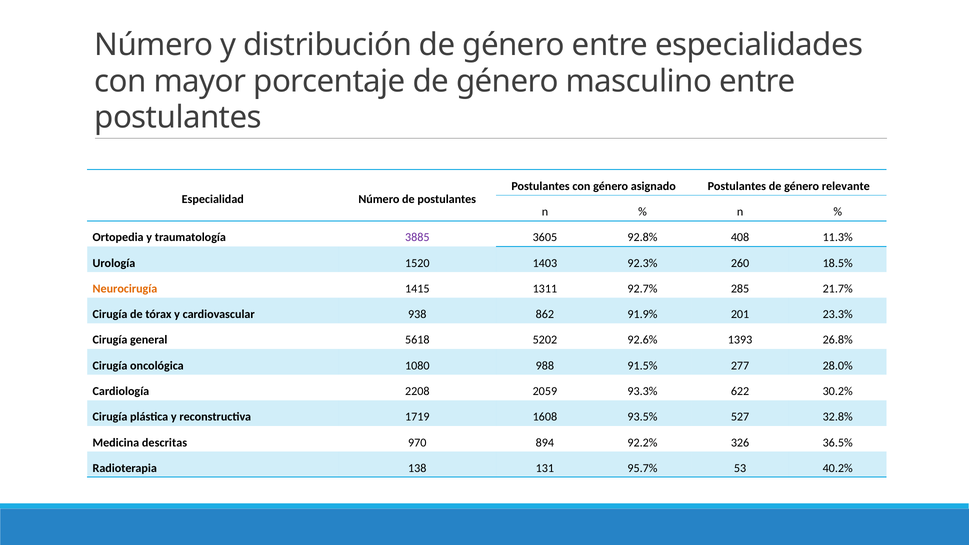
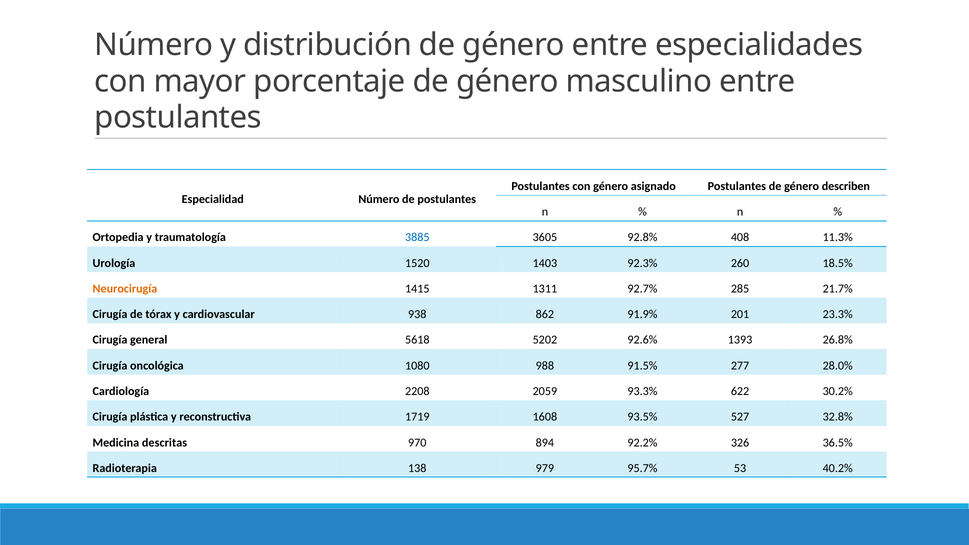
relevante: relevante -> describen
3885 colour: purple -> blue
131: 131 -> 979
